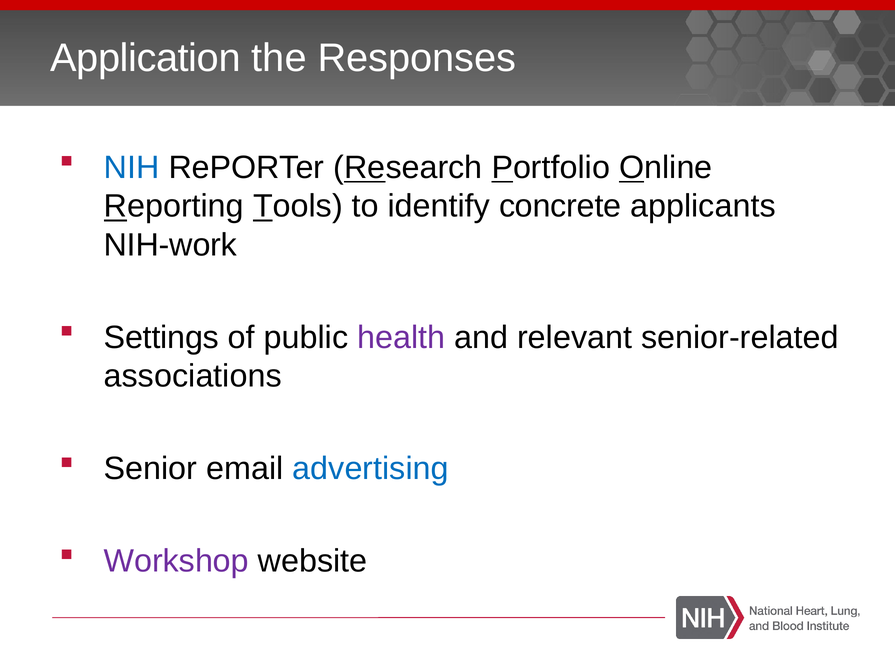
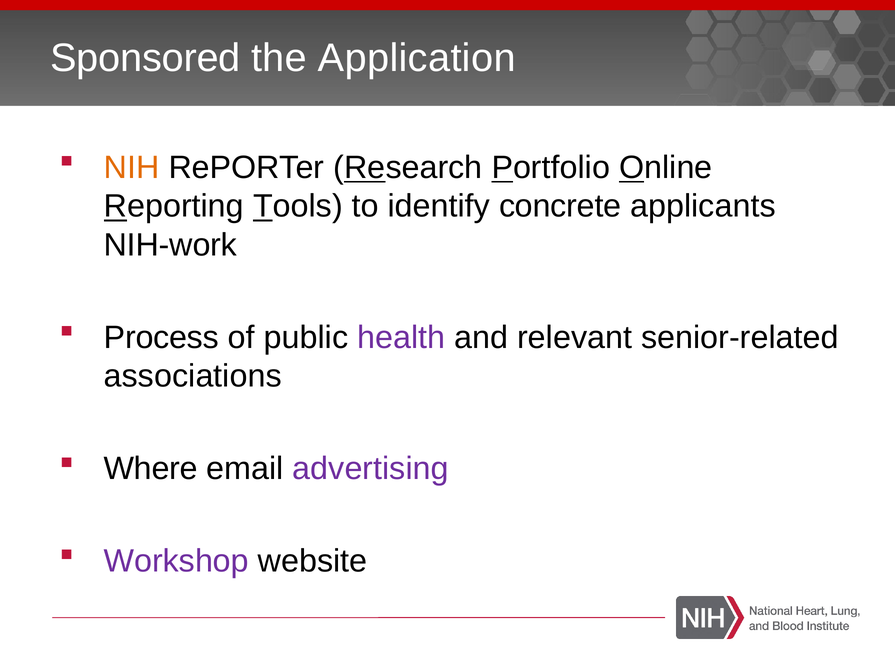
Application: Application -> Sponsored
Responses: Responses -> Application
NIH colour: blue -> orange
Settings: Settings -> Process
Senior: Senior -> Where
advertising colour: blue -> purple
